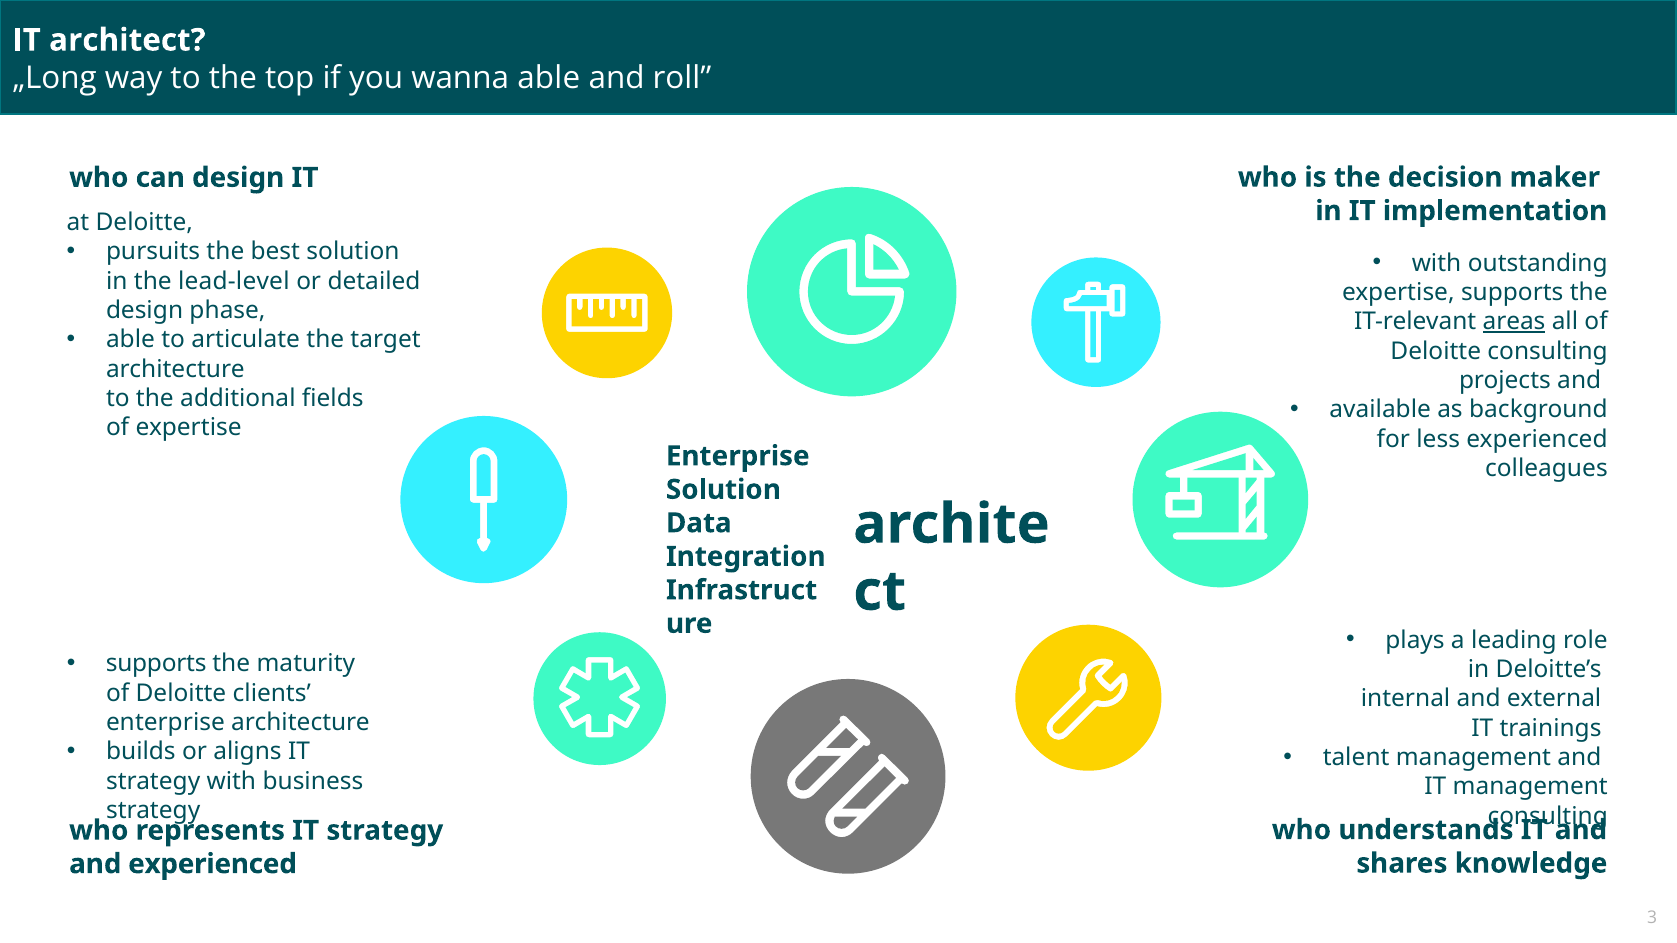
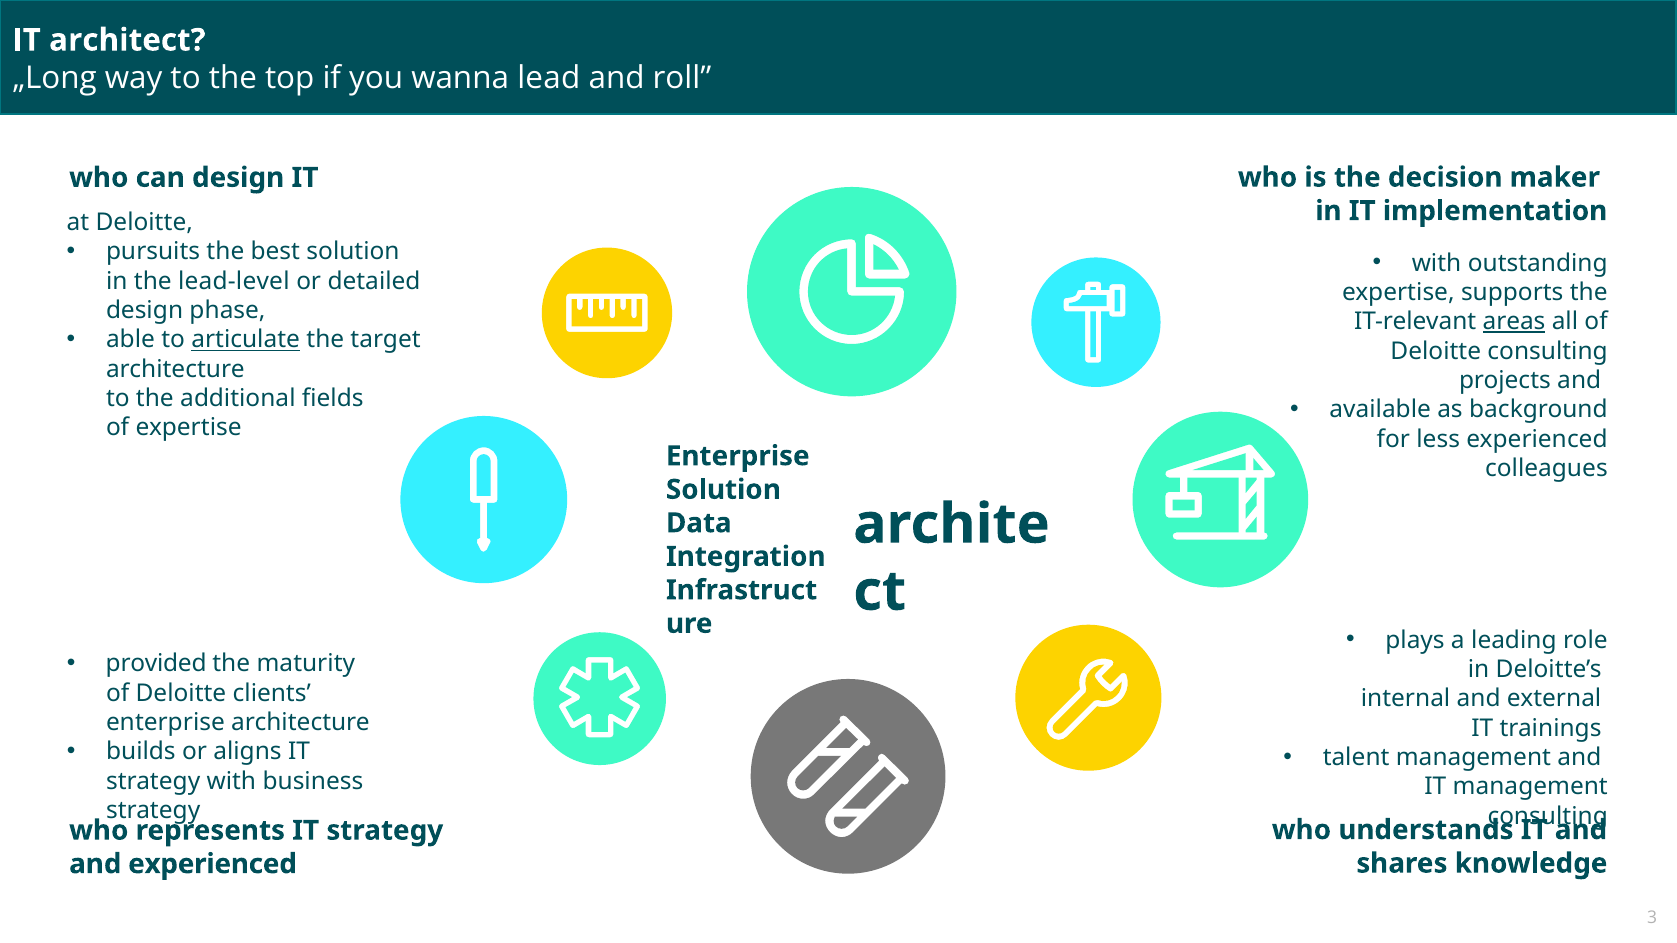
wanna able: able -> lead
articulate underline: none -> present
supports at (156, 664): supports -> provided
